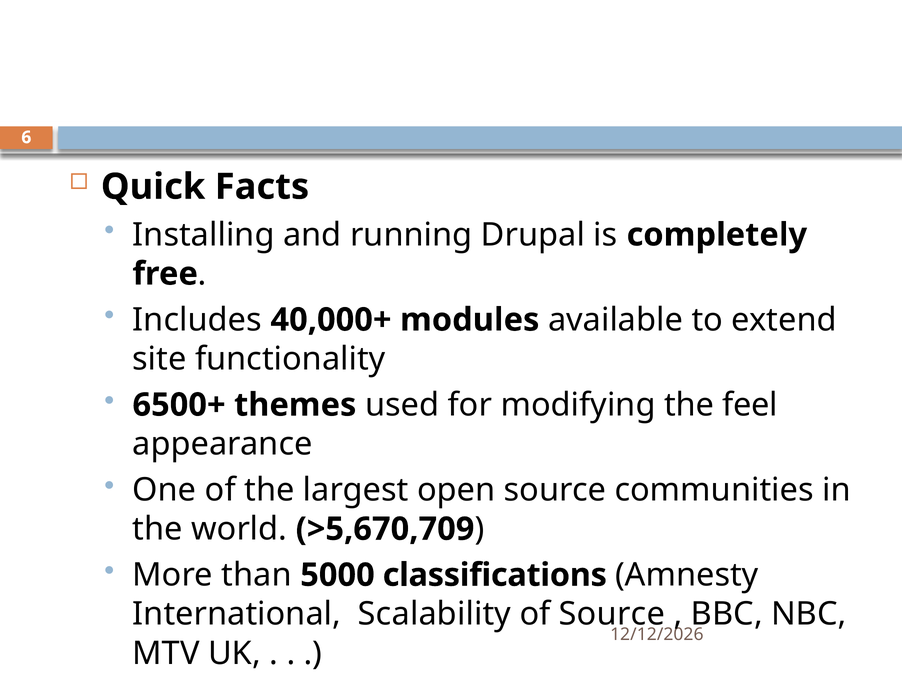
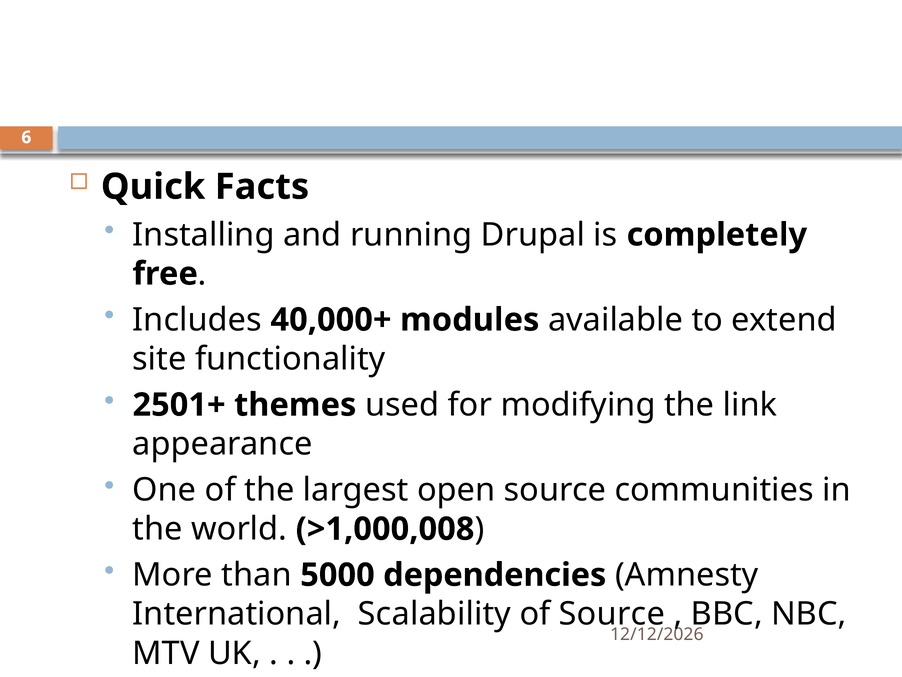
6500+: 6500+ -> 2501+
feel: feel -> link
>5,670,709: >5,670,709 -> >1,000,008
classifications: classifications -> dependencies
